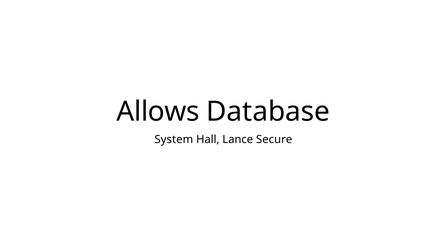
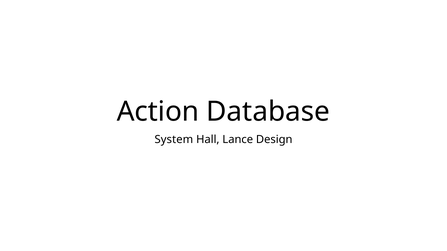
Allows: Allows -> Action
Secure: Secure -> Design
